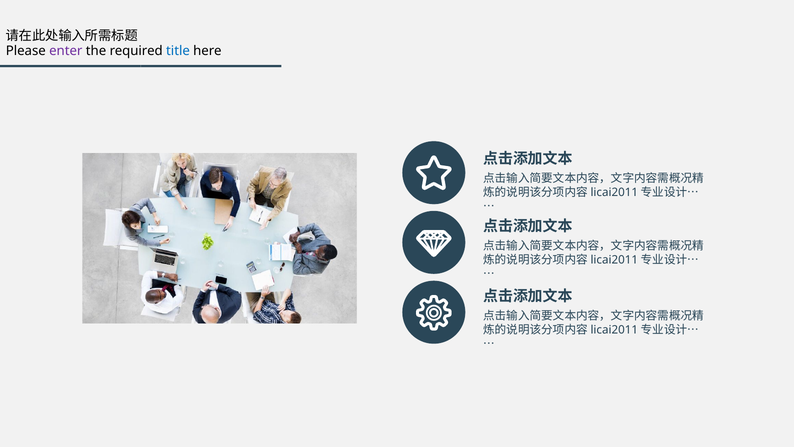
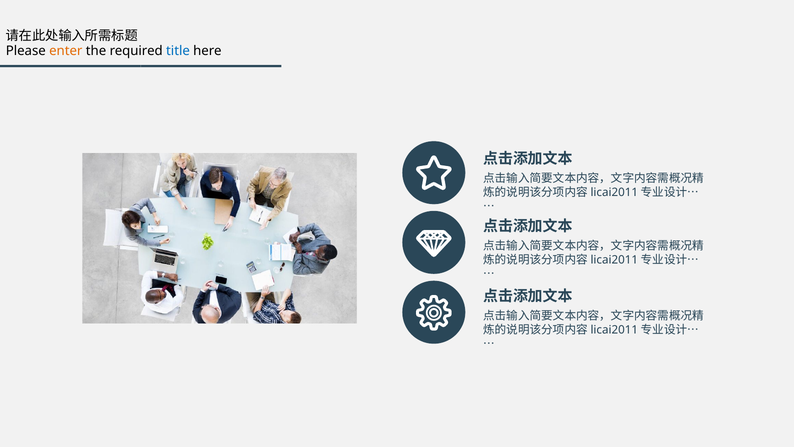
enter colour: purple -> orange
